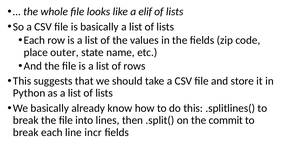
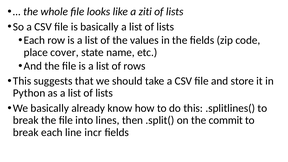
elif: elif -> ziti
outer: outer -> cover
